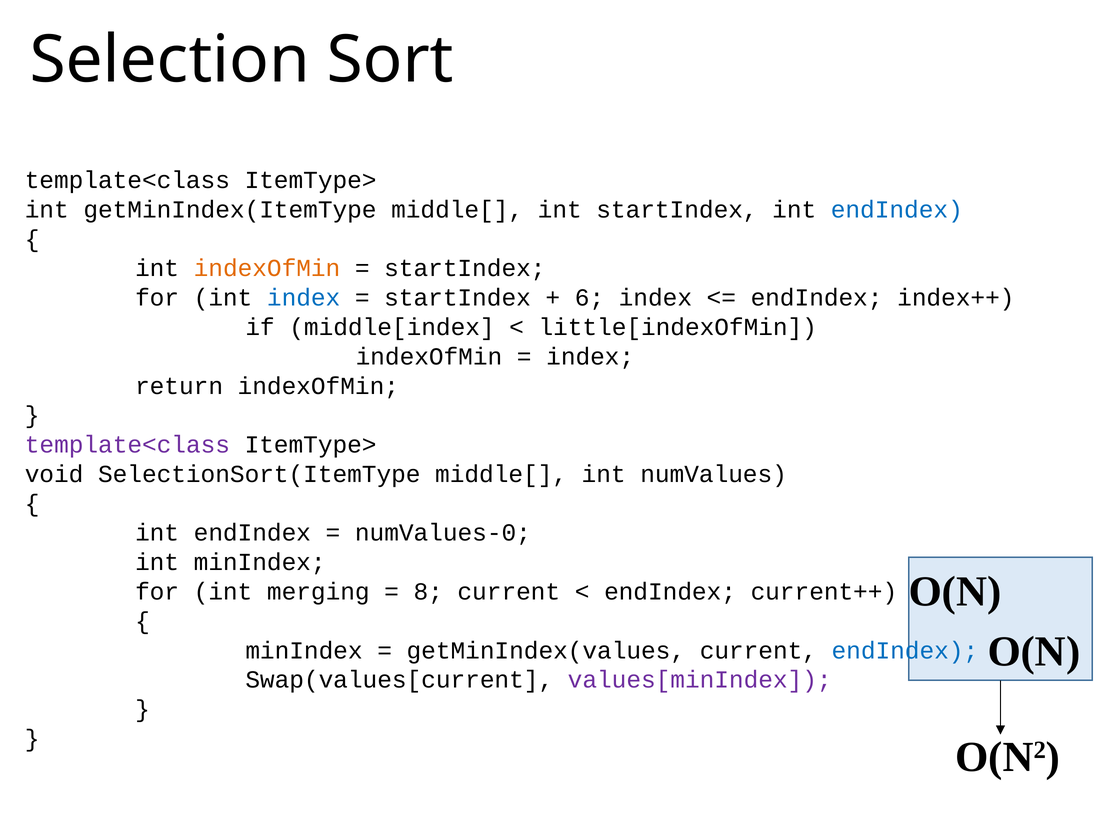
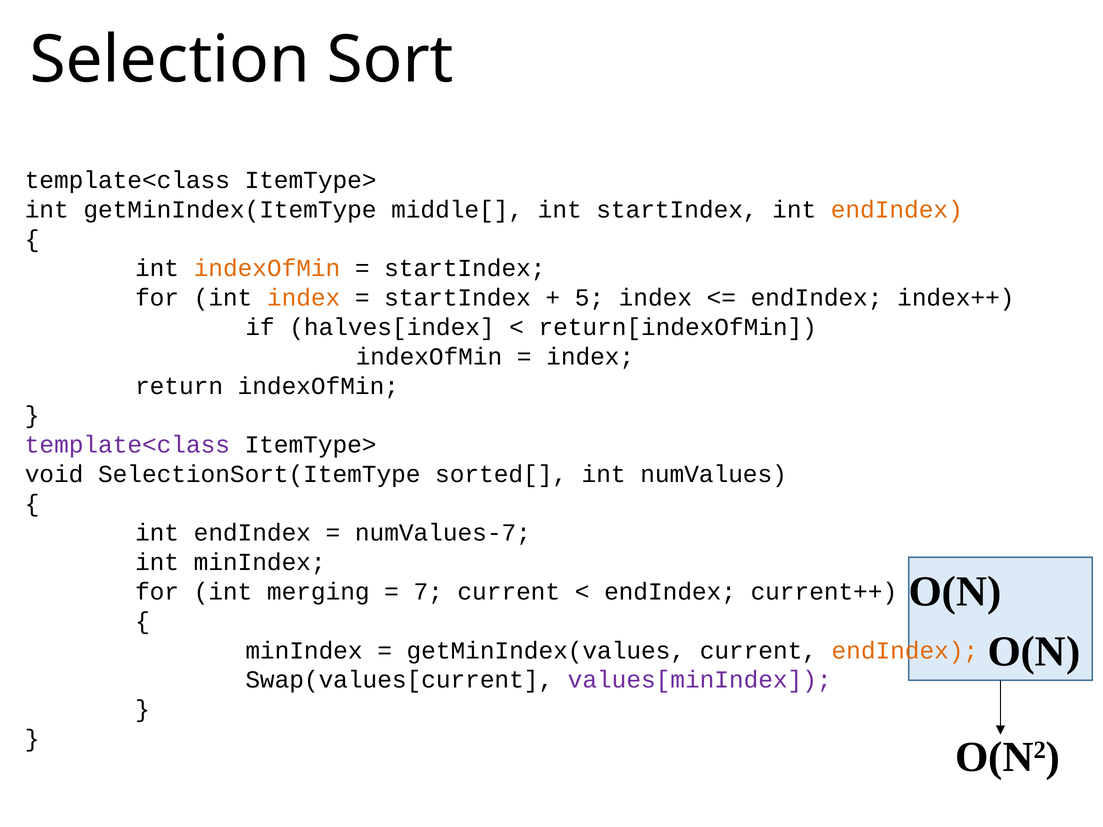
endIndex at (897, 210) colour: blue -> orange
index at (304, 298) colour: blue -> orange
6: 6 -> 5
middle[index: middle[index -> halves[index
little[indexOfMin: little[indexOfMin -> return[indexOfMin
SelectionSort(ItemType middle[: middle[ -> sorted[
numValues-0: numValues-0 -> numValues-7
8: 8 -> 7
endIndex at (905, 651) colour: blue -> orange
